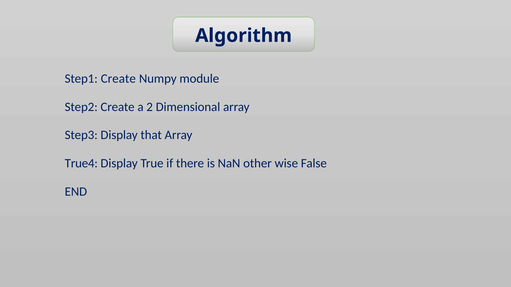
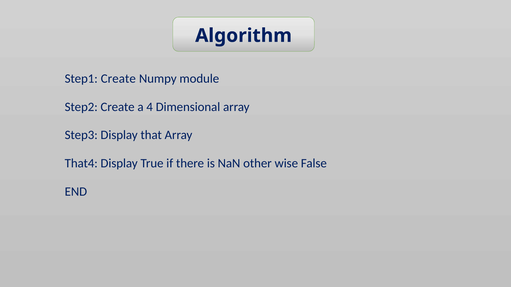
2: 2 -> 4
True4: True4 -> That4
